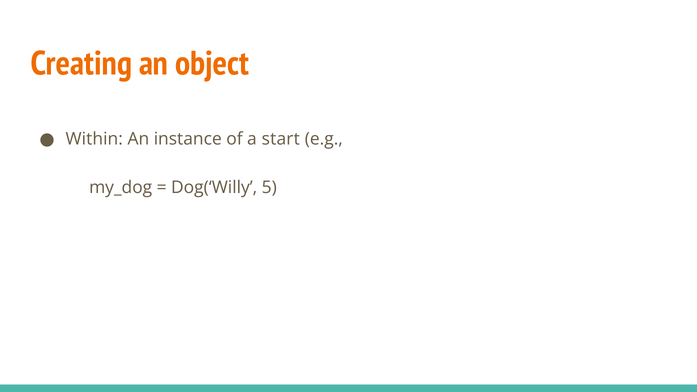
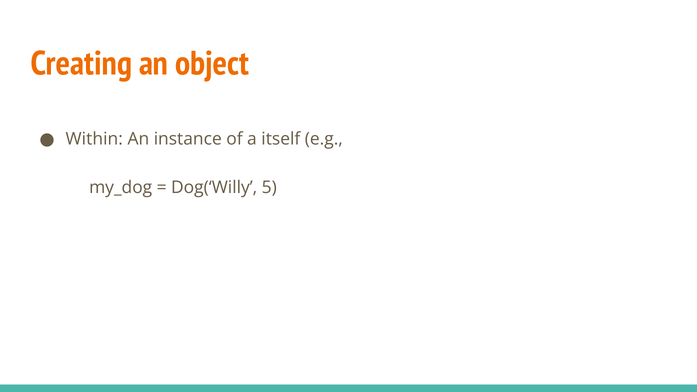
start: start -> itself
